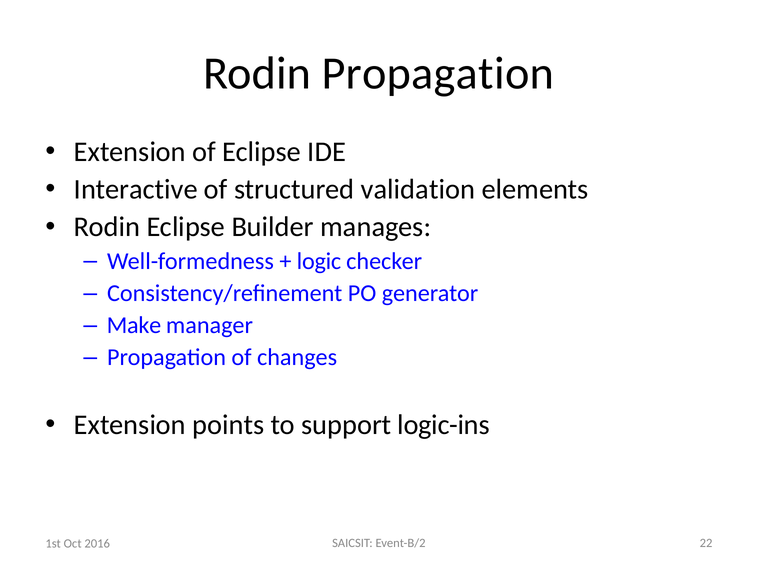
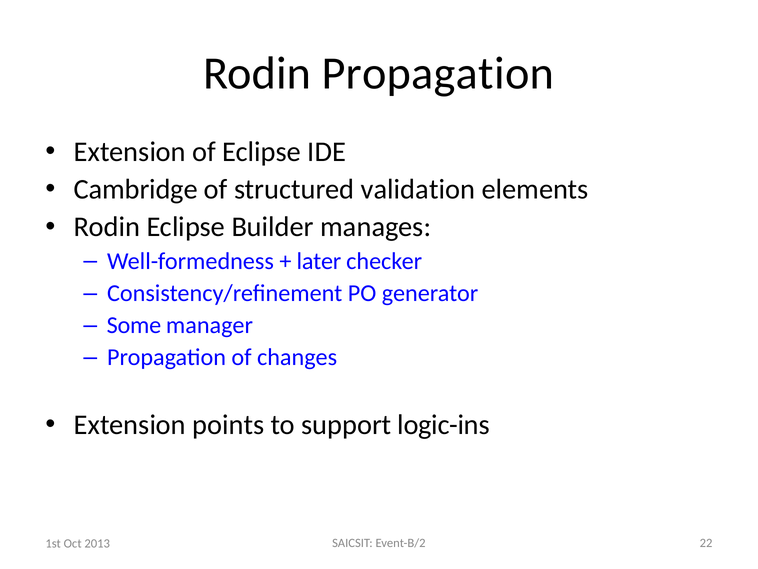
Interactive: Interactive -> Cambridge
logic: logic -> later
Make: Make -> Some
2016: 2016 -> 2013
